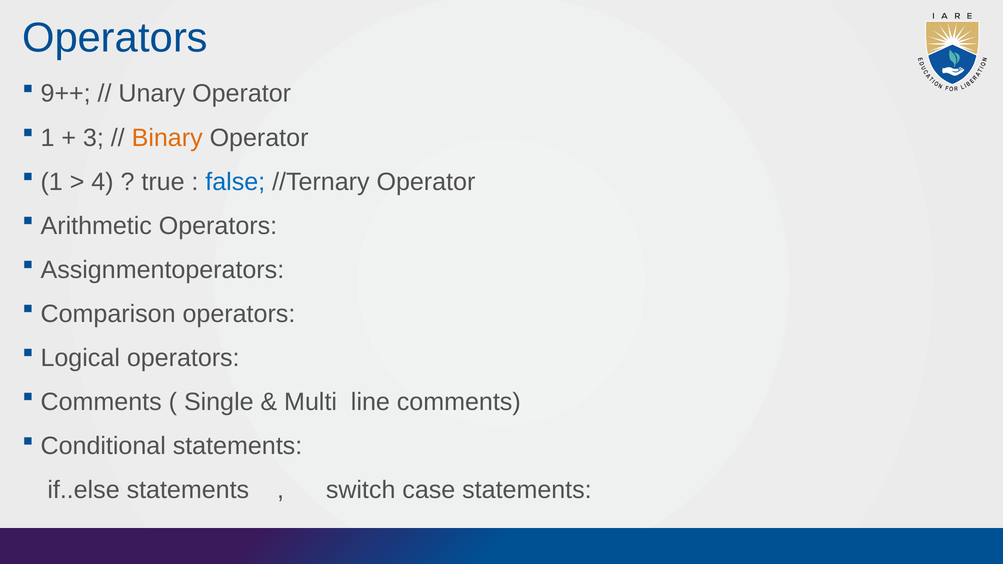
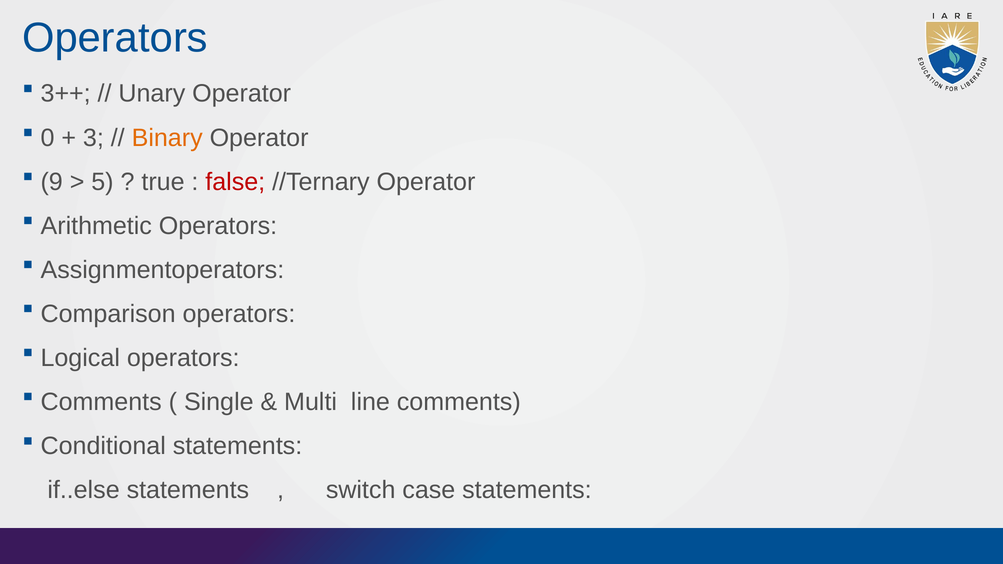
9++: 9++ -> 3++
1 at (48, 138): 1 -> 0
1 at (52, 182): 1 -> 9
4: 4 -> 5
false colour: blue -> red
